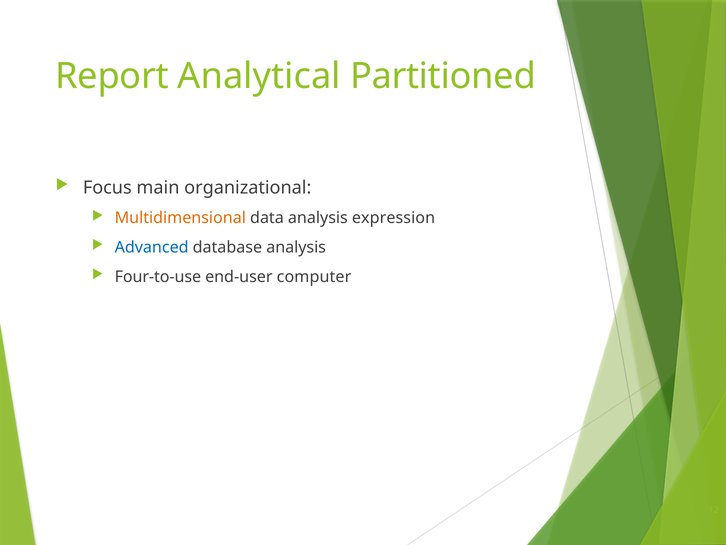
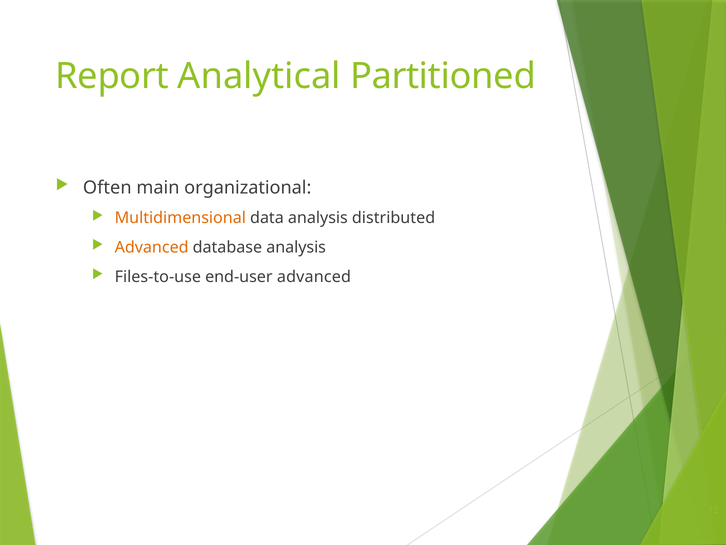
Focus: Focus -> Often
expression: expression -> distributed
Advanced at (152, 247) colour: blue -> orange
Four-to-use: Four-to-use -> Files-to-use
end-user computer: computer -> advanced
